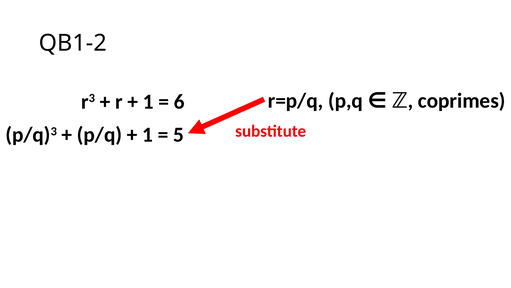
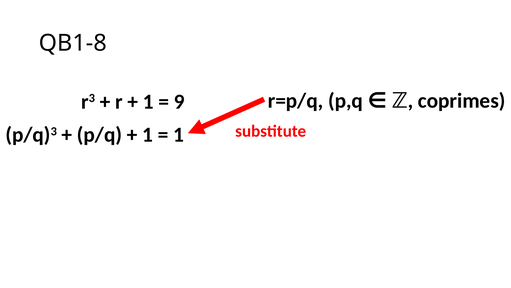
QB1-2: QB1-2 -> QB1-8
6: 6 -> 9
5 at (179, 134): 5 -> 1
